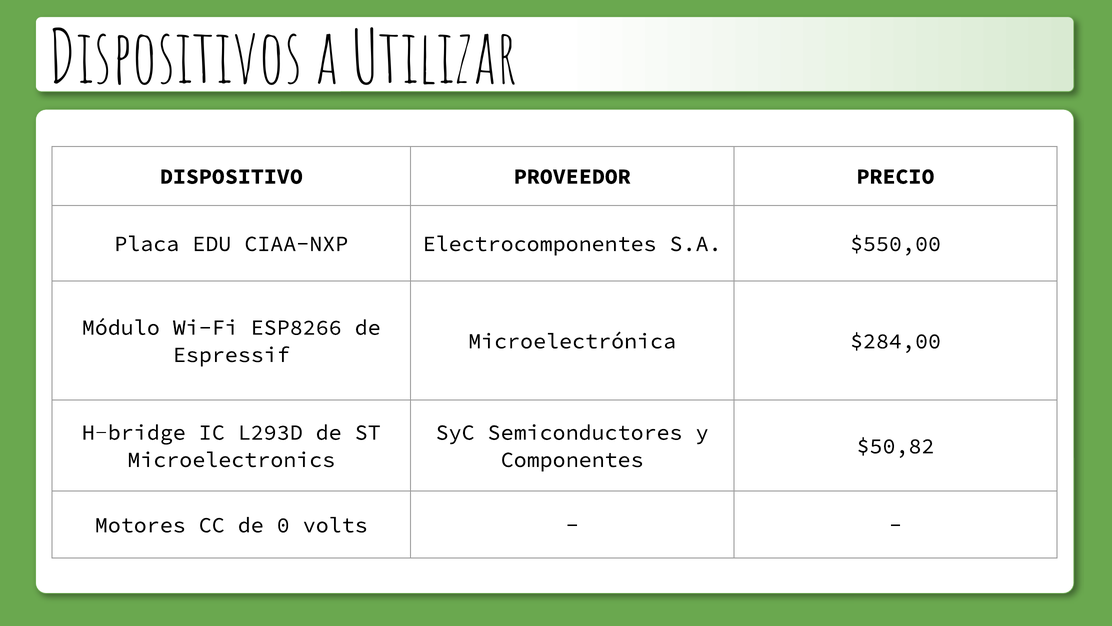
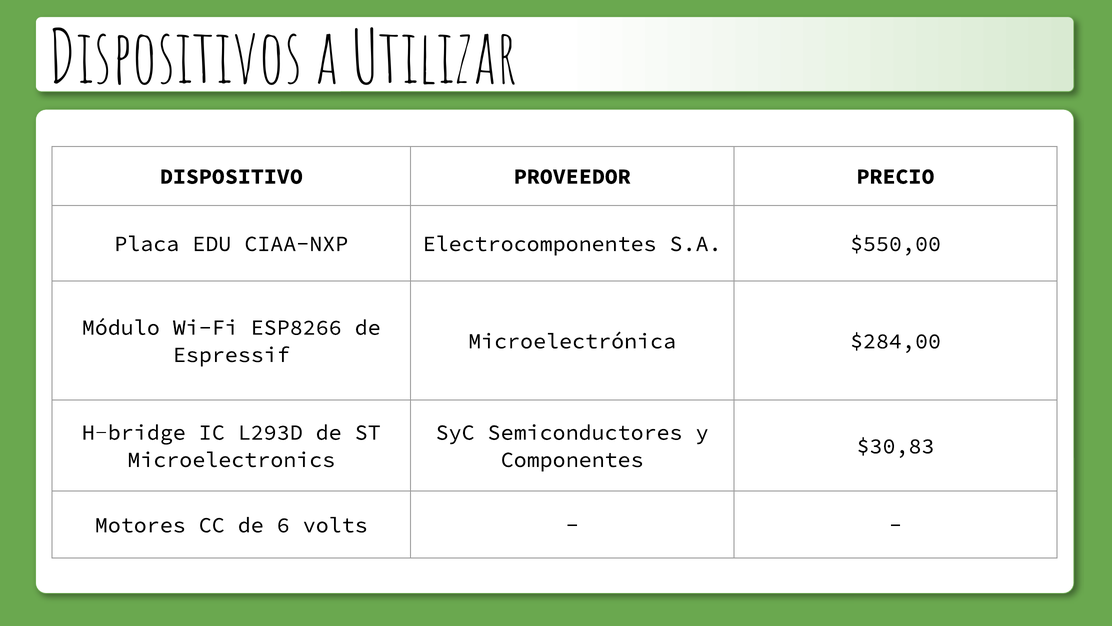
$50,82: $50,82 -> $30,83
0: 0 -> 6
